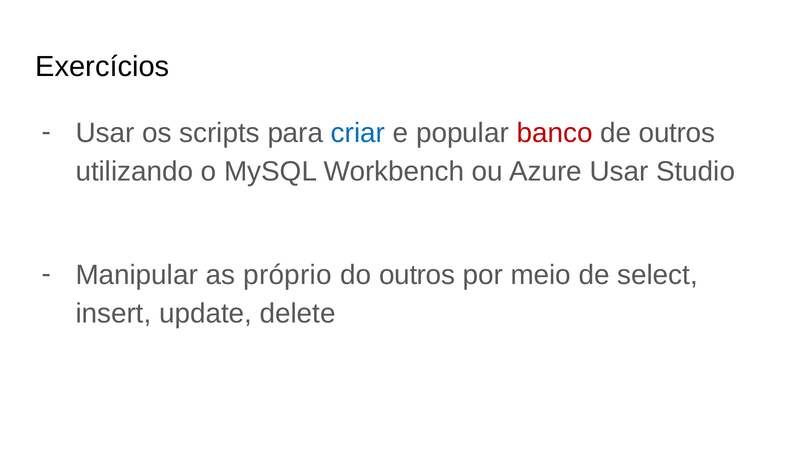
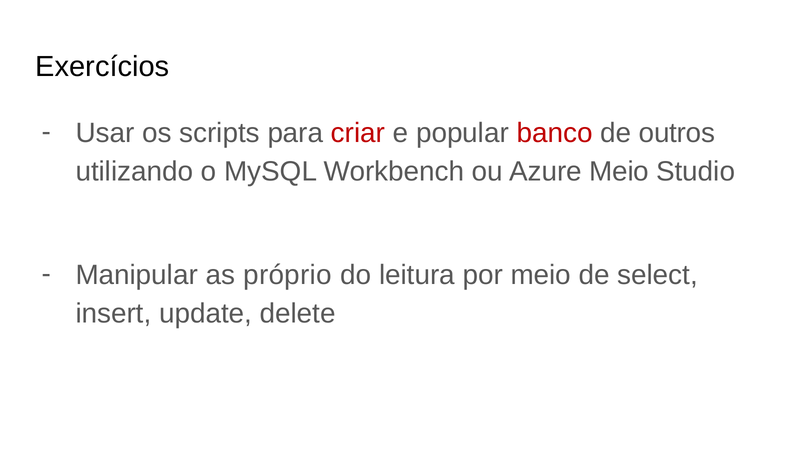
criar colour: blue -> red
Azure Usar: Usar -> Meio
do outros: outros -> leitura
